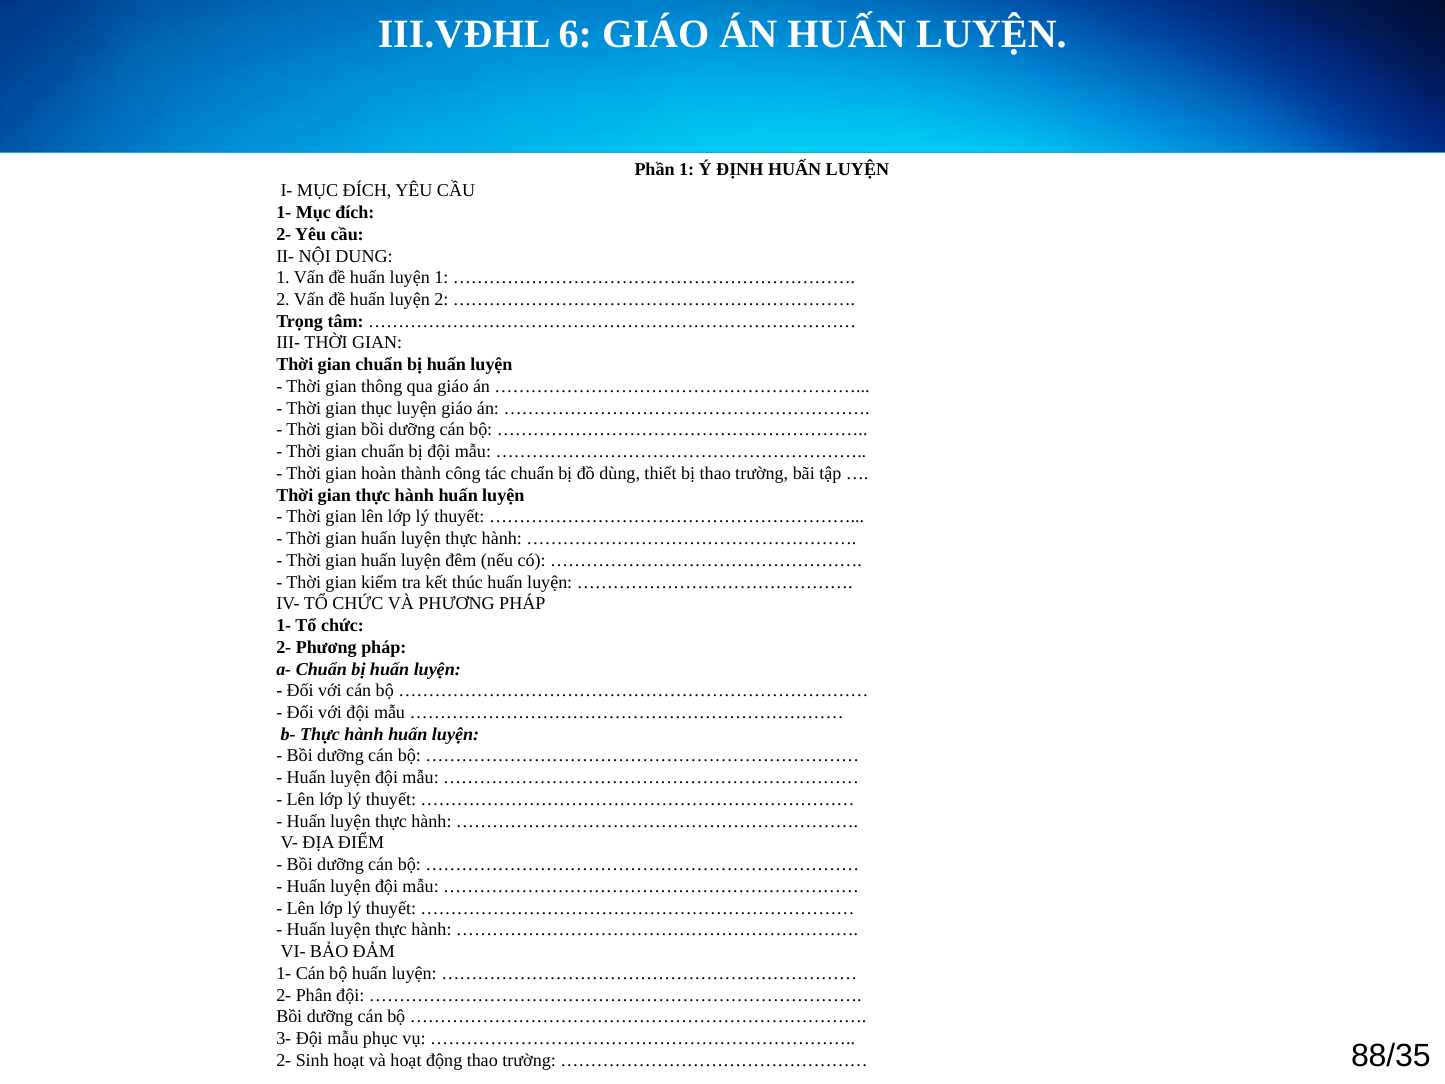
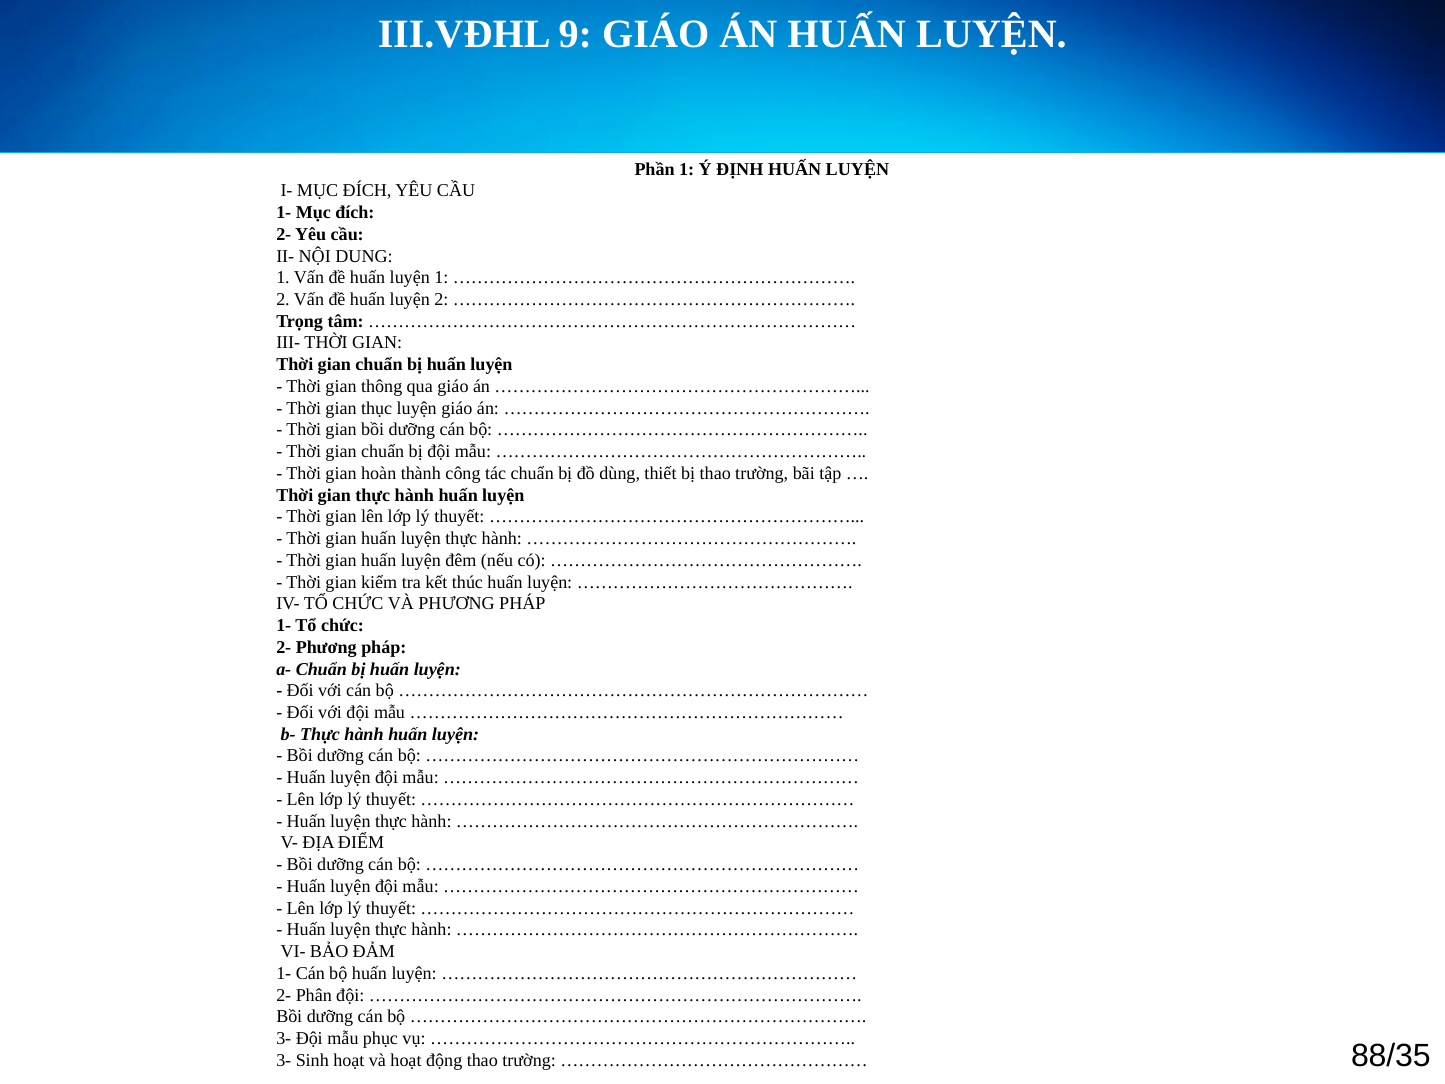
6: 6 -> 9
2- at (284, 1060): 2- -> 3-
